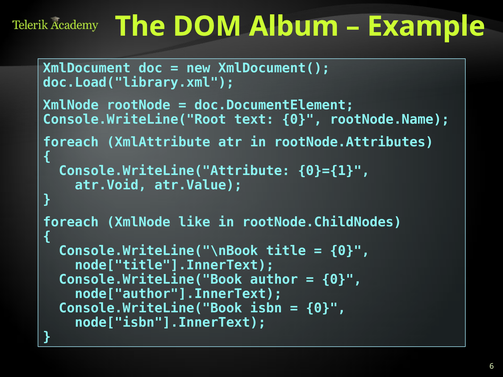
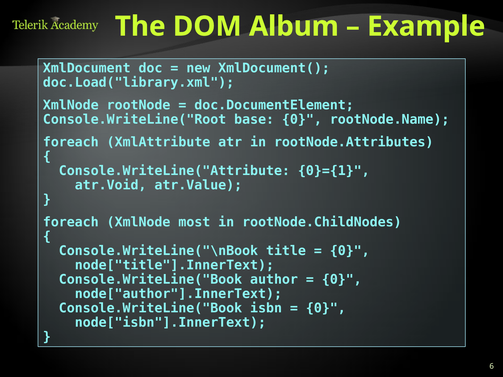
text: text -> base
like: like -> most
